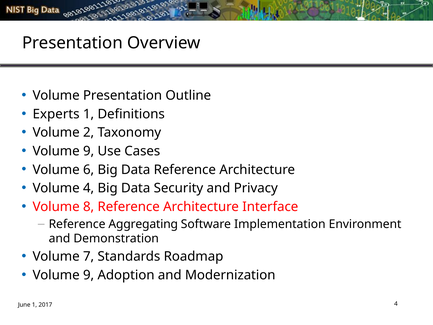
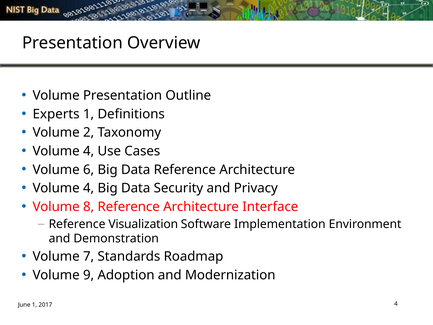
9 at (89, 151): 9 -> 4
Aggregating: Aggregating -> Visualization
